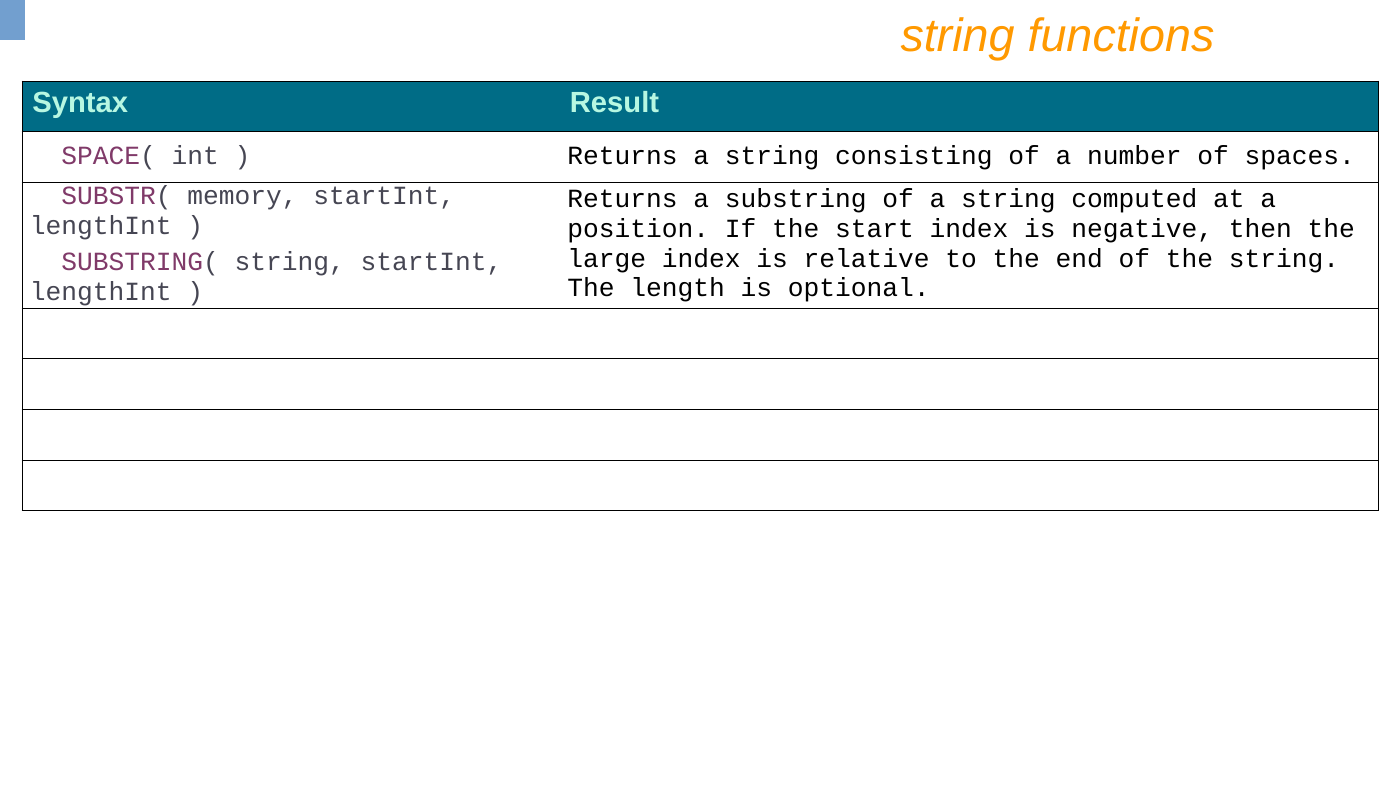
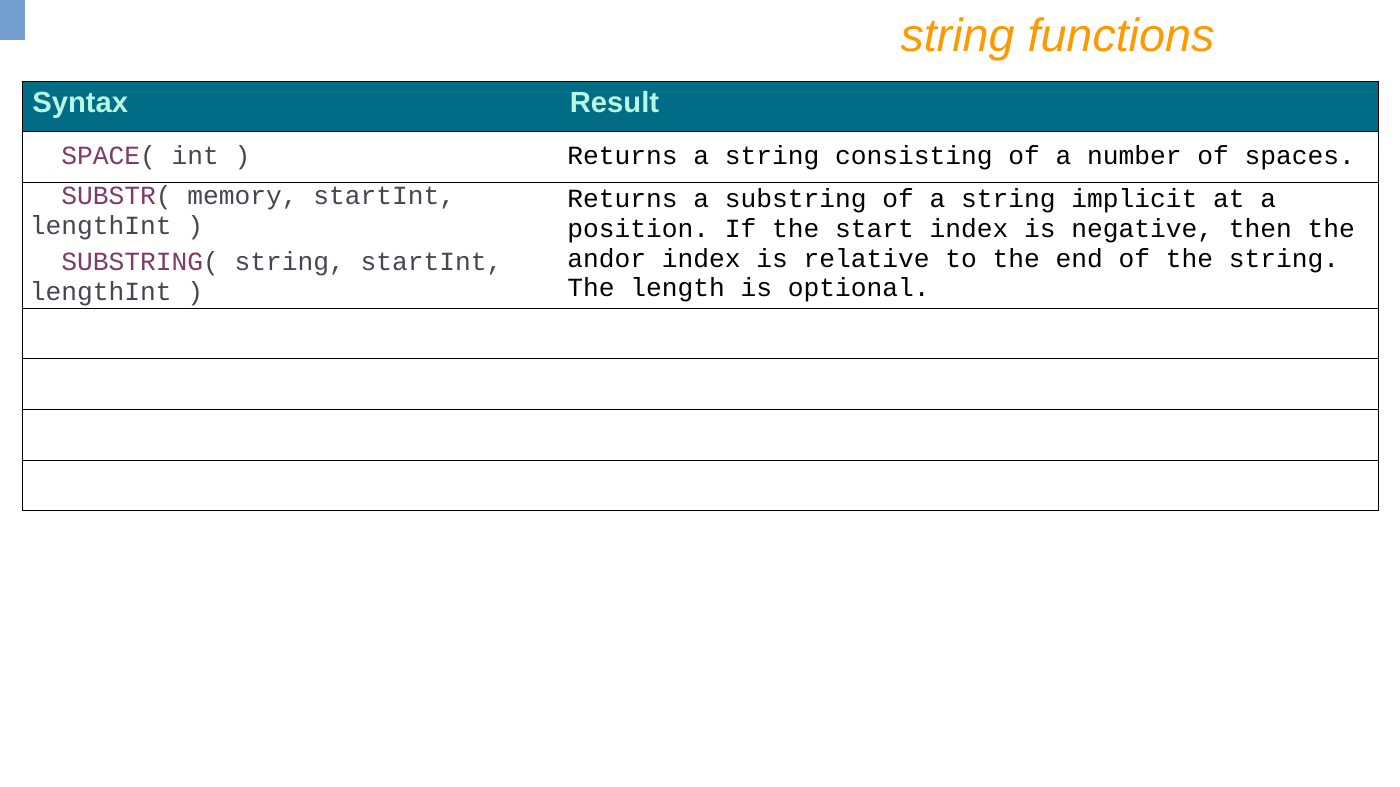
computed: computed -> implicit
large: large -> andor
